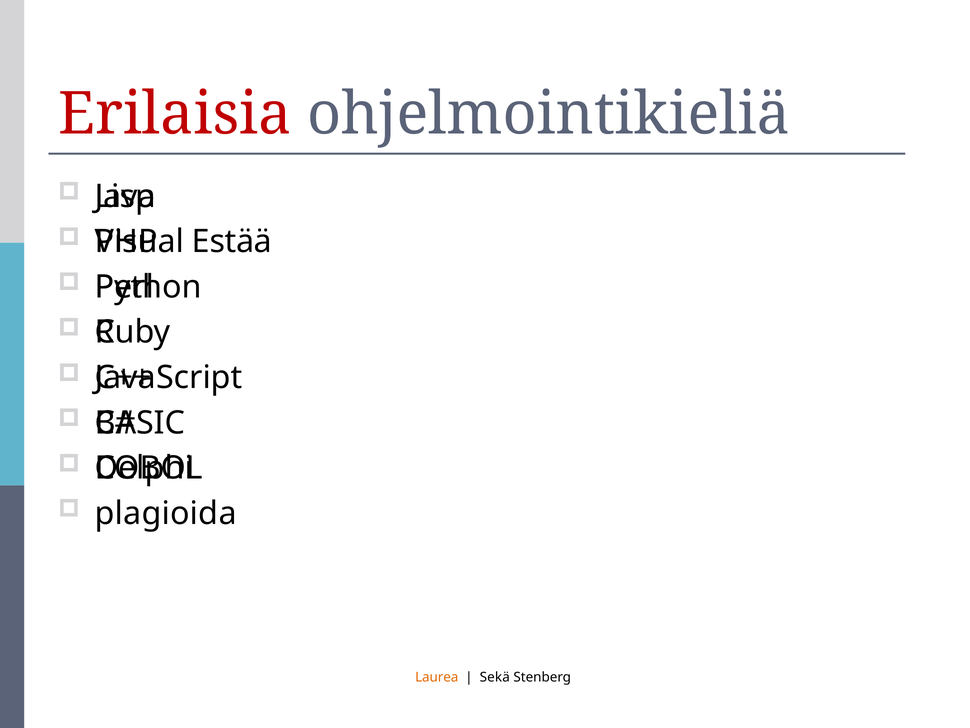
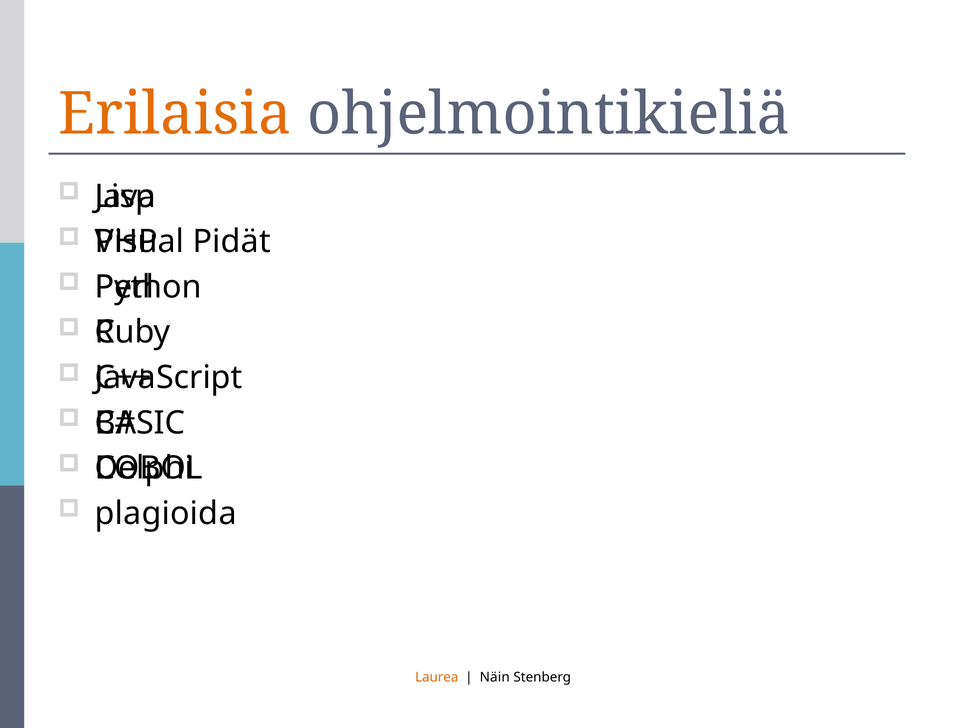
Erilaisia colour: red -> orange
Estää: Estää -> Pidät
Sekä: Sekä -> Näin
